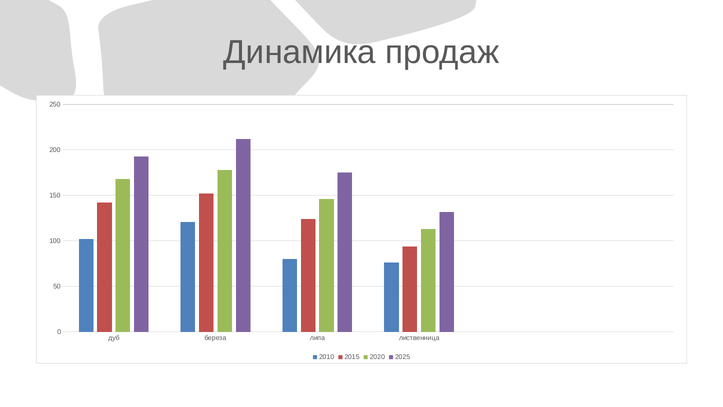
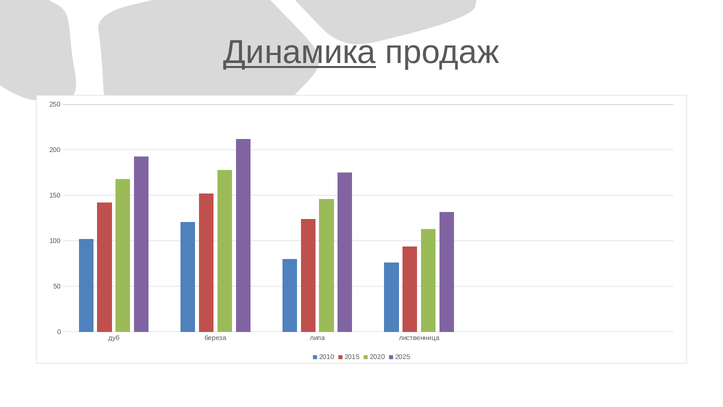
Динамика underline: none -> present
